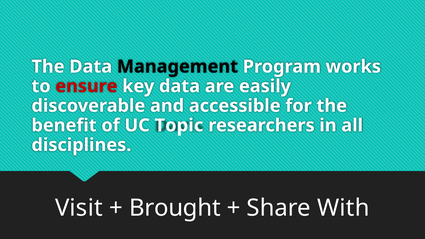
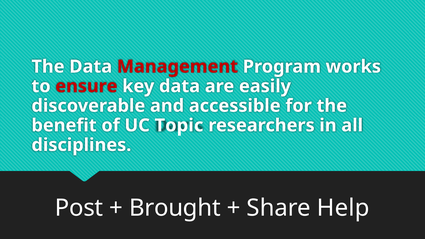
Management colour: black -> red
Visit: Visit -> Post
With: With -> Help
